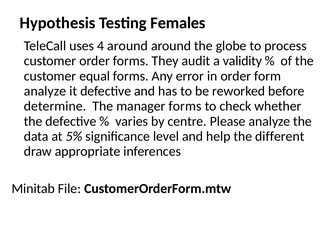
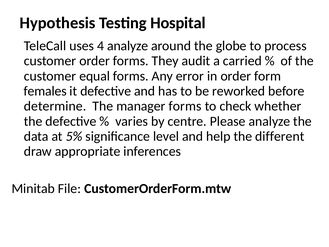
Females: Females -> Hospital
4 around: around -> analyze
validity: validity -> carried
analyze at (45, 91): analyze -> females
